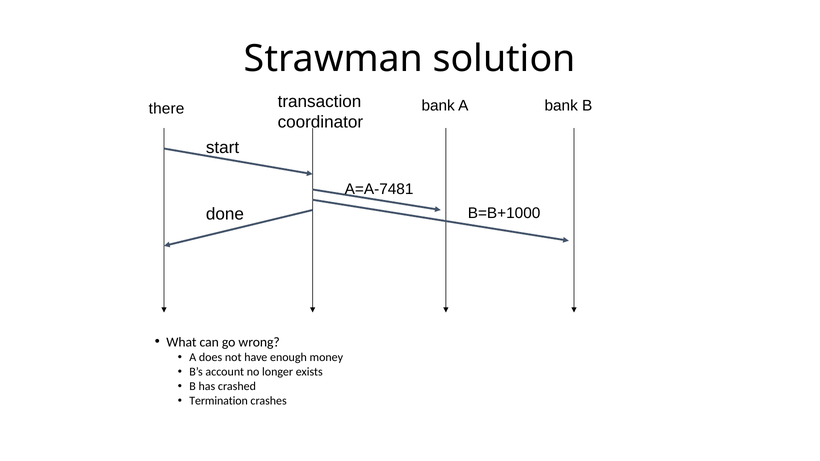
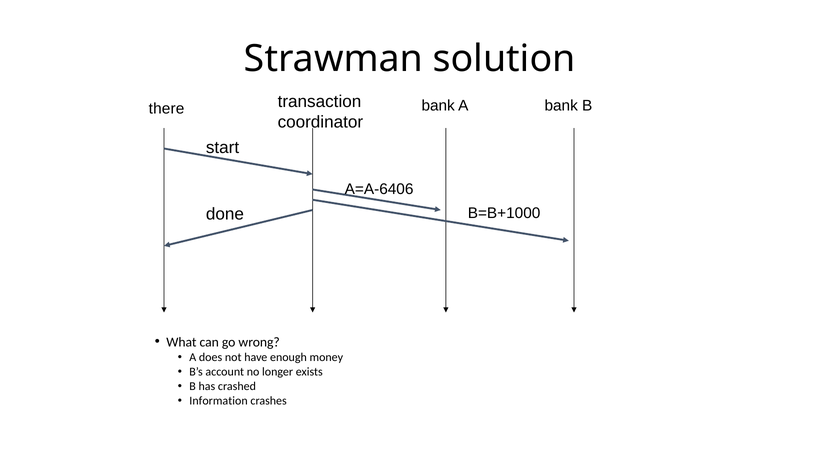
A=A-7481: A=A-7481 -> A=A-6406
Termination: Termination -> Information
